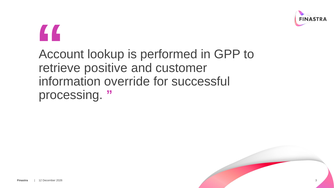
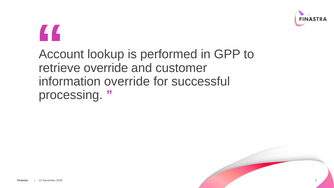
positive at (106, 68): positive -> override
